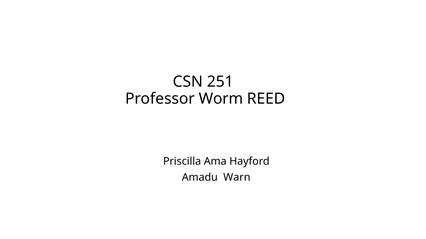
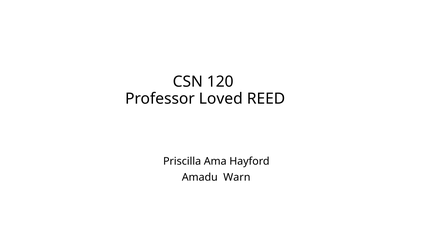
251: 251 -> 120
Worm: Worm -> Loved
